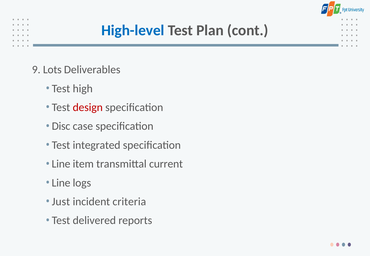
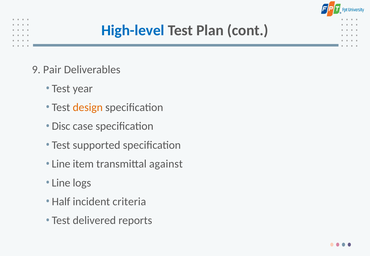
Lots: Lots -> Pair
high: high -> year
design colour: red -> orange
integrated: integrated -> supported
current: current -> against
Just: Just -> Half
